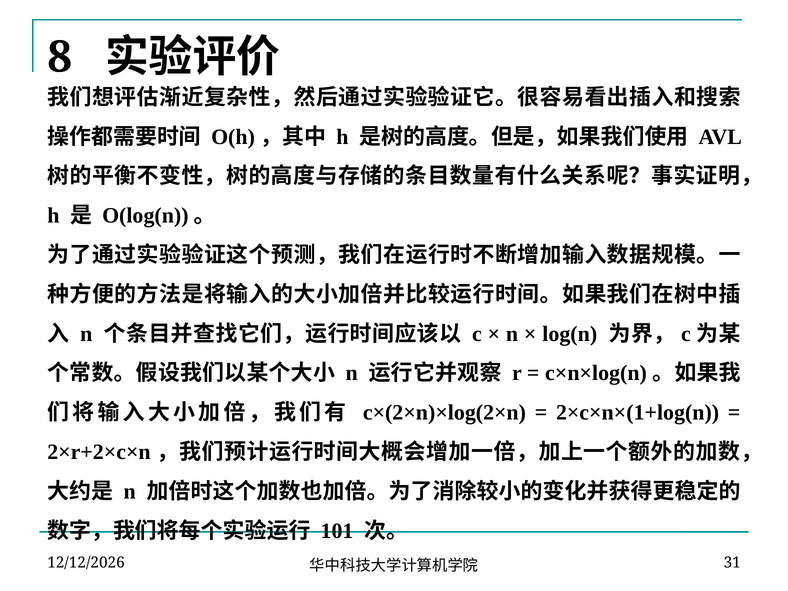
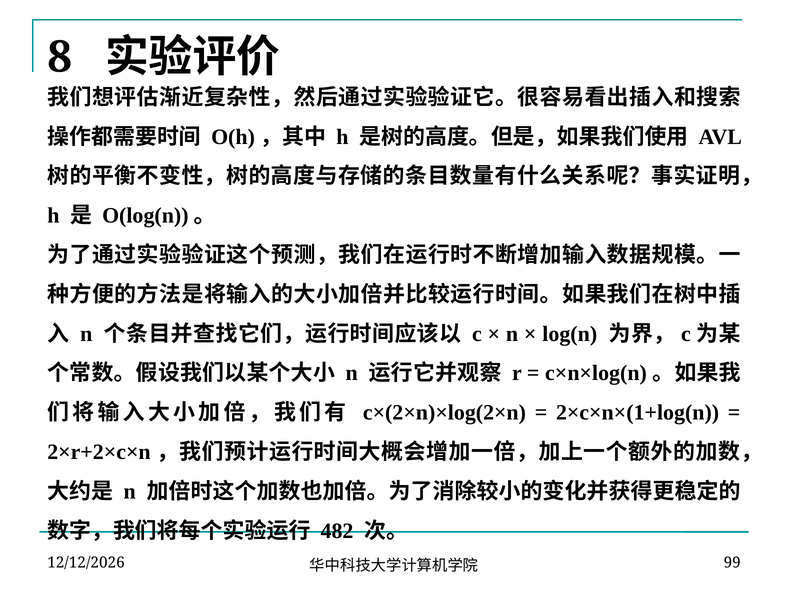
101: 101 -> 482
31: 31 -> 99
